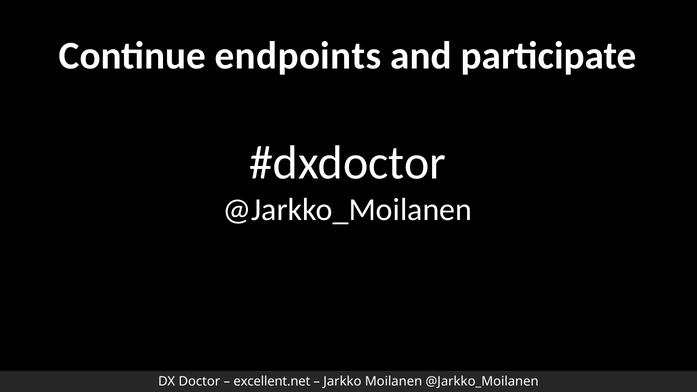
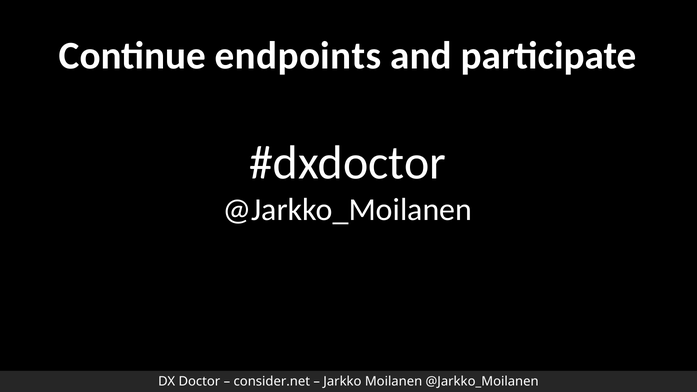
excellent.net: excellent.net -> consider.net
